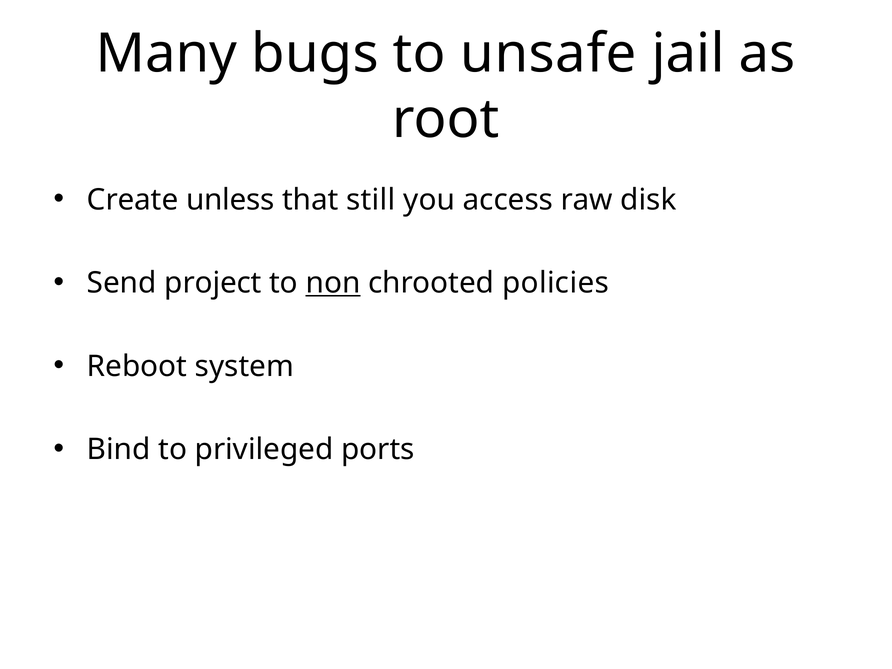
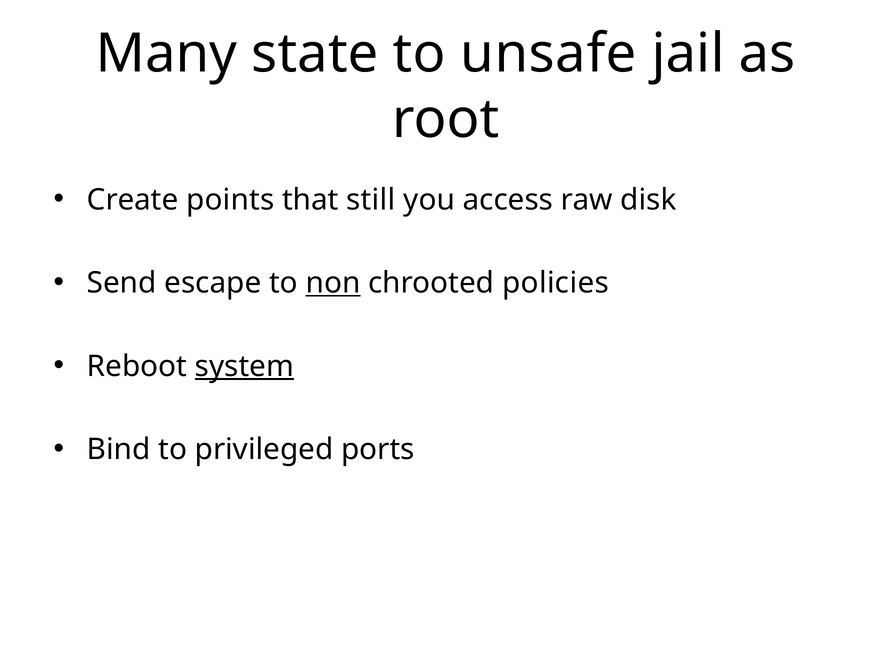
bugs: bugs -> state
unless: unless -> points
project: project -> escape
system underline: none -> present
